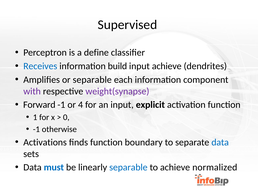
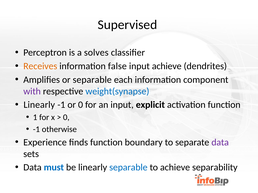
define: define -> solves
Receives colour: blue -> orange
build: build -> false
weight(synapse colour: purple -> blue
Forward at (39, 105): Forward -> Linearly
or 4: 4 -> 0
Activations: Activations -> Experience
data at (220, 143) colour: blue -> purple
normalized: normalized -> separability
